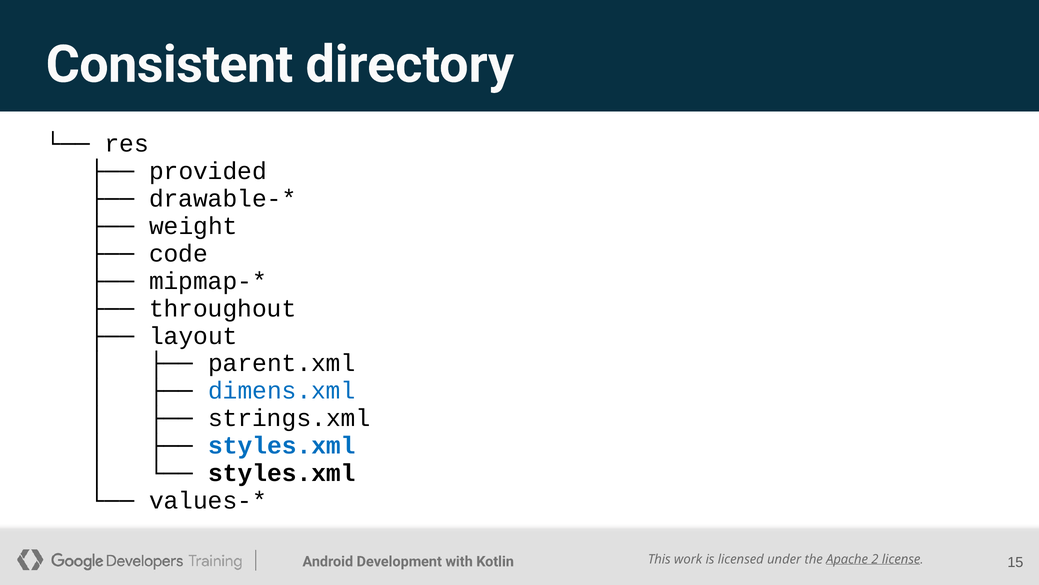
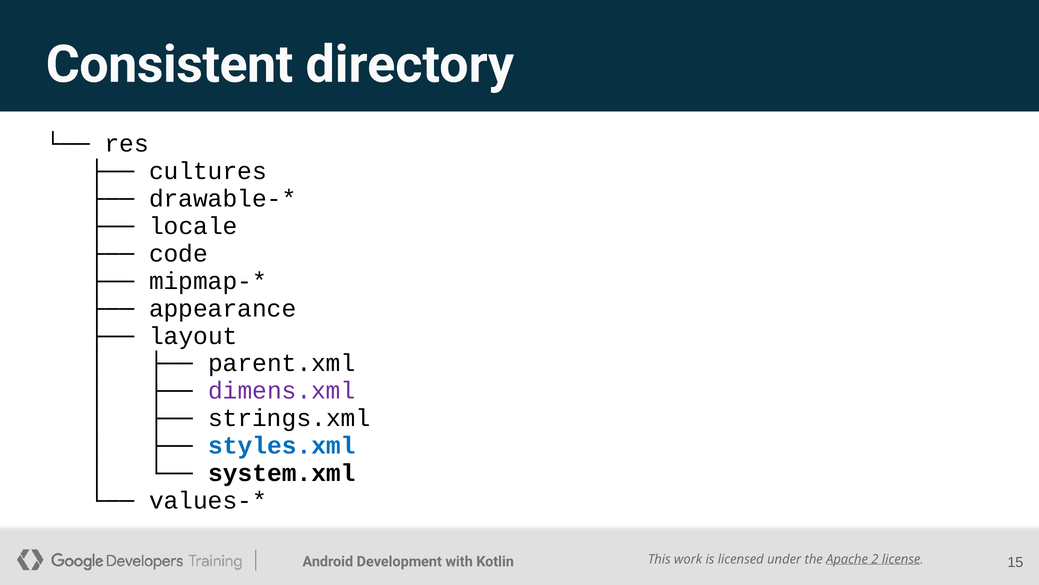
provided: provided -> cultures
weight: weight -> locale
throughout: throughout -> appearance
dimens.xml colour: blue -> purple
styles.xml at (282, 473): styles.xml -> system.xml
